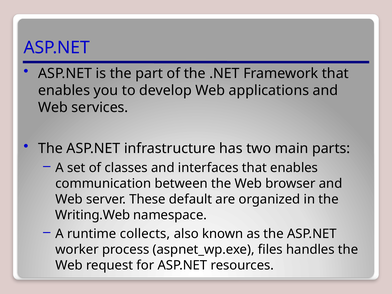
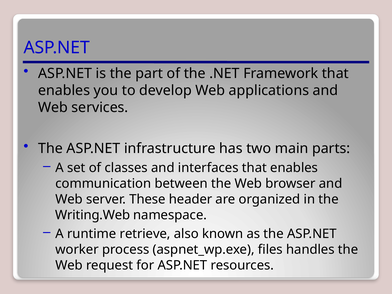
default: default -> header
collects: collects -> retrieve
